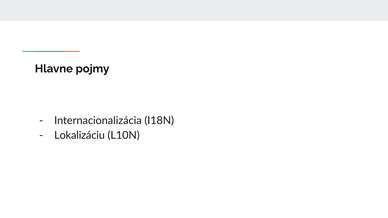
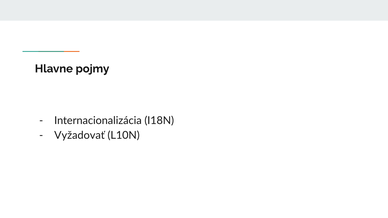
Lokalizáciu: Lokalizáciu -> Vyžadovať
